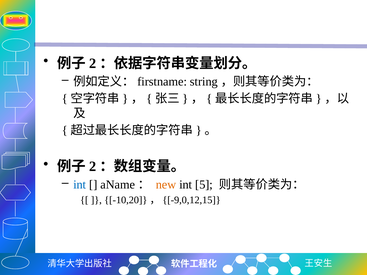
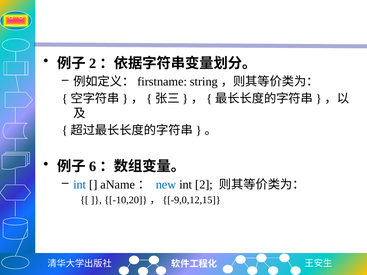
2 at (93, 167): 2 -> 6
new colour: orange -> blue
int 5: 5 -> 2
